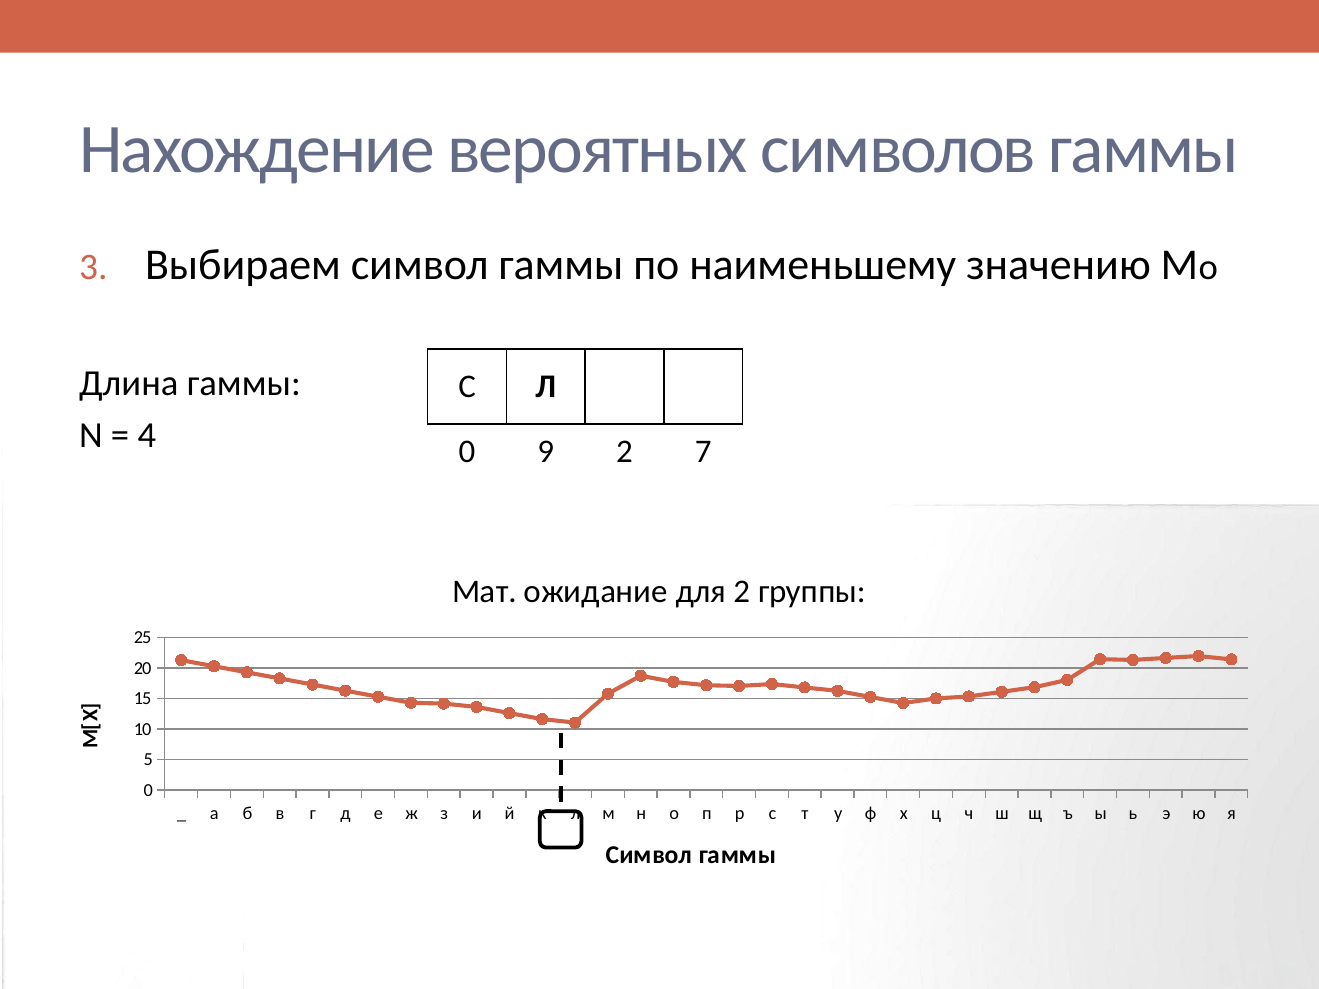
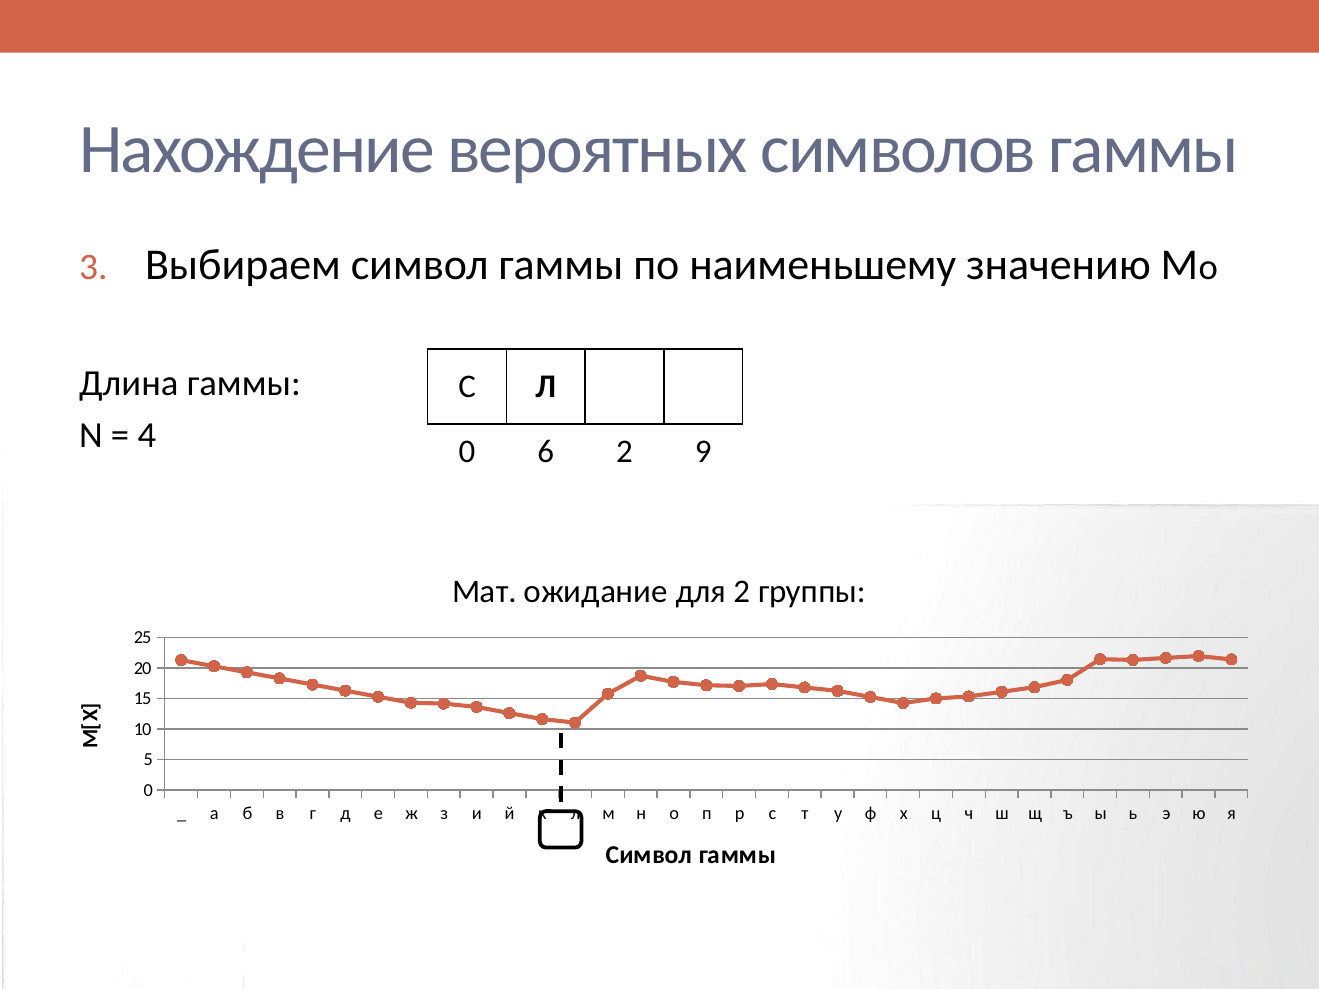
9: 9 -> 6
7: 7 -> 9
